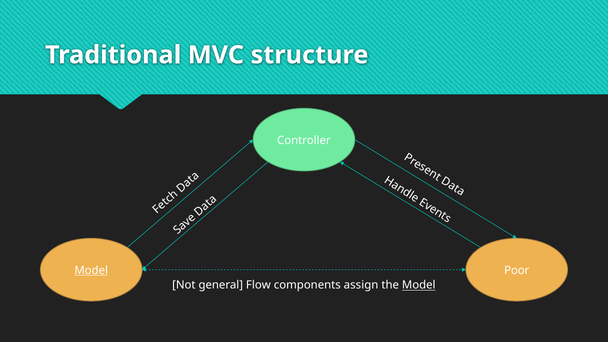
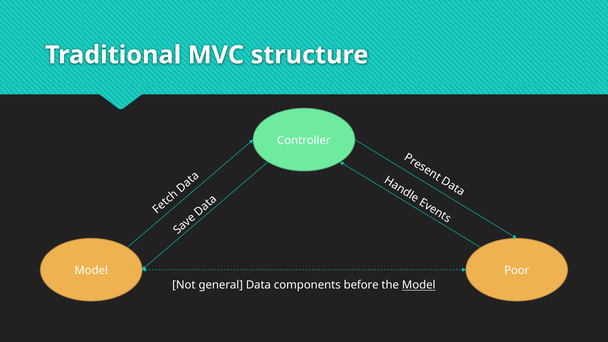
Model at (91, 270) underline: present -> none
Flow: Flow -> Data
assign: assign -> before
